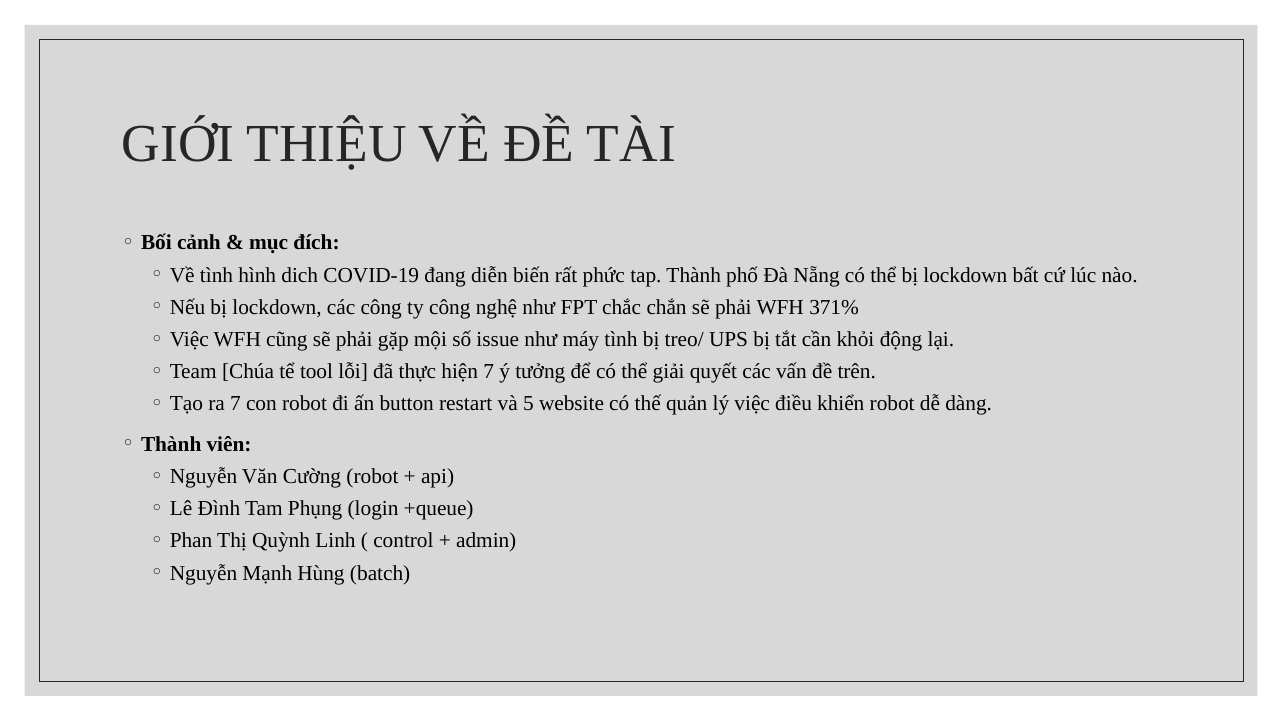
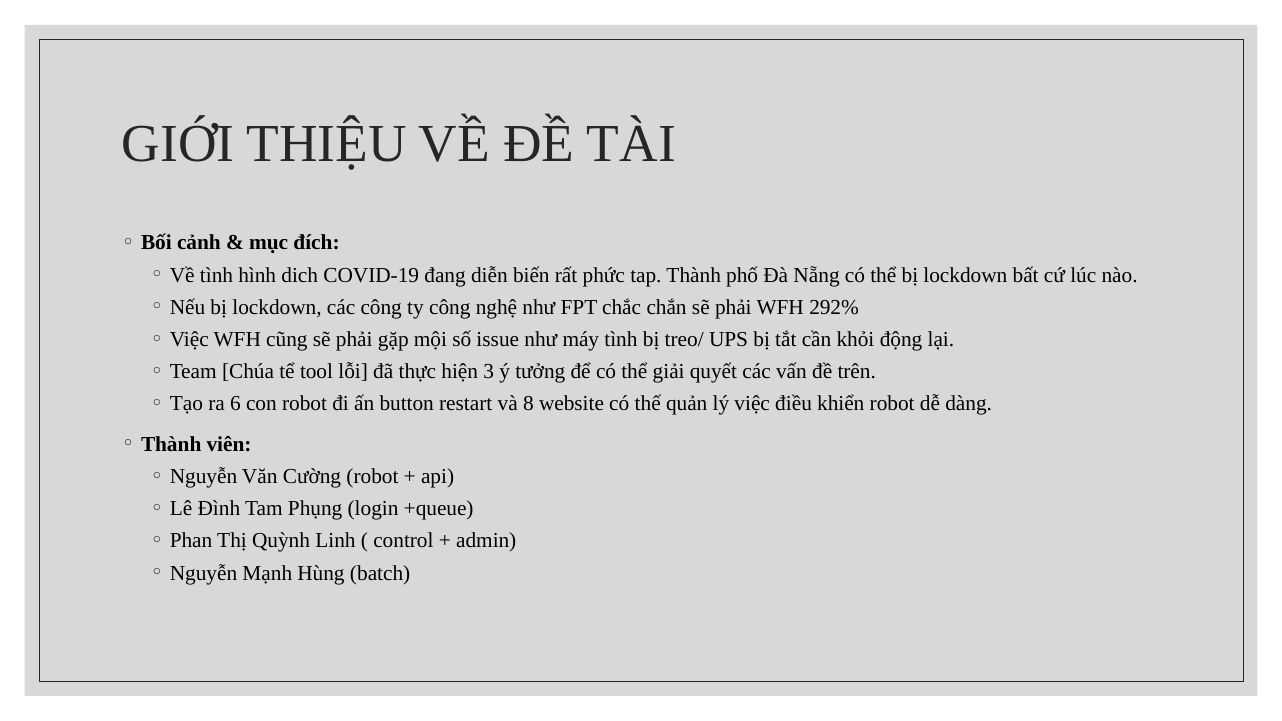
371%: 371% -> 292%
hiện 7: 7 -> 3
ra 7: 7 -> 6
5: 5 -> 8
